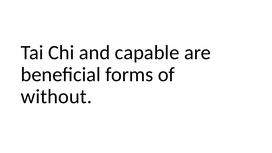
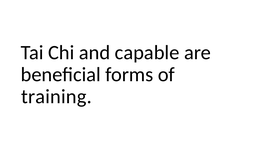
without: without -> training
